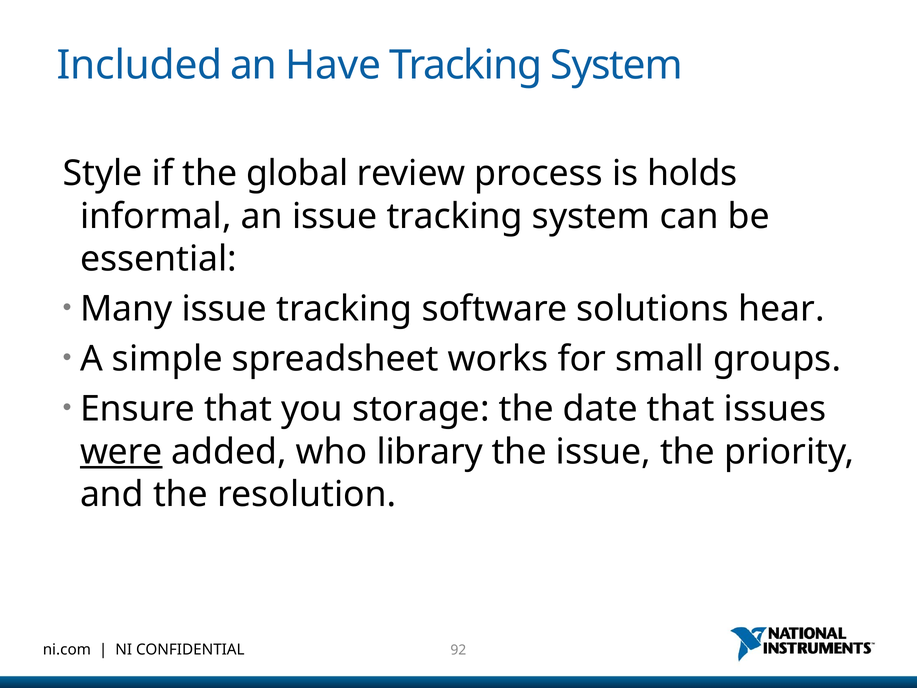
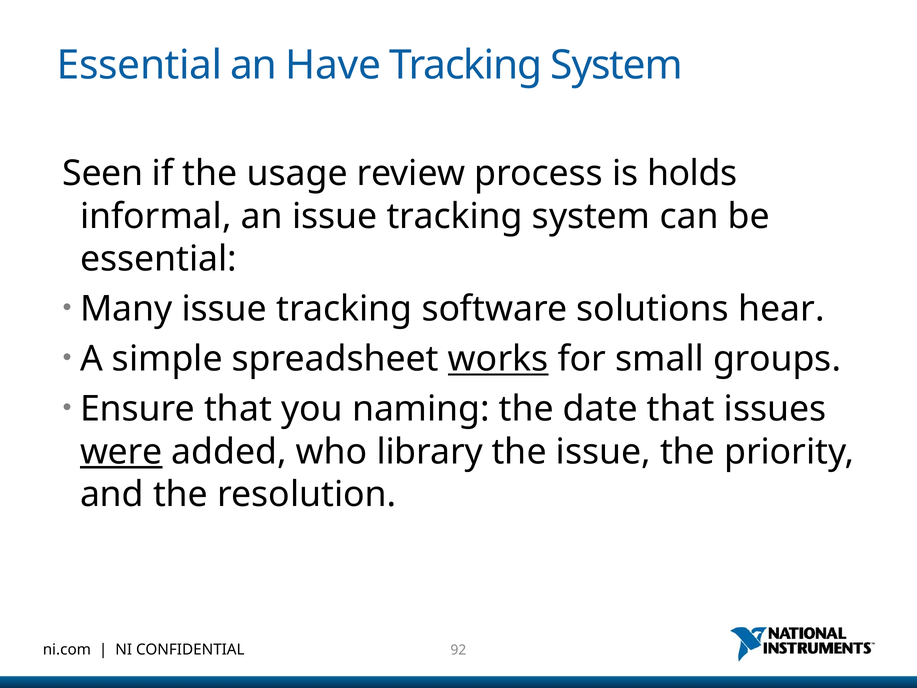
Included at (140, 66): Included -> Essential
Style: Style -> Seen
global: global -> usage
works underline: none -> present
storage: storage -> naming
